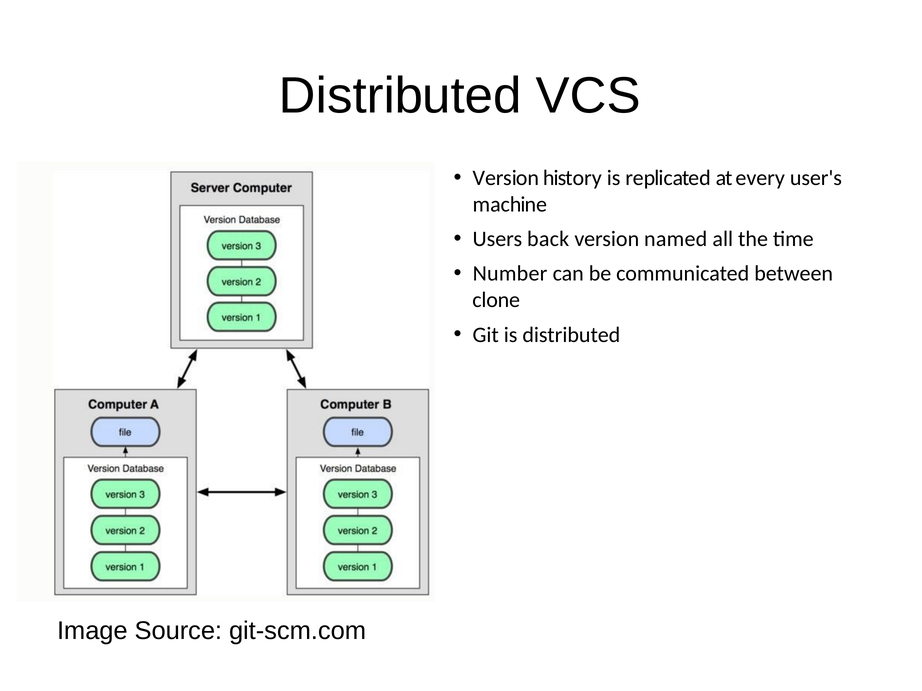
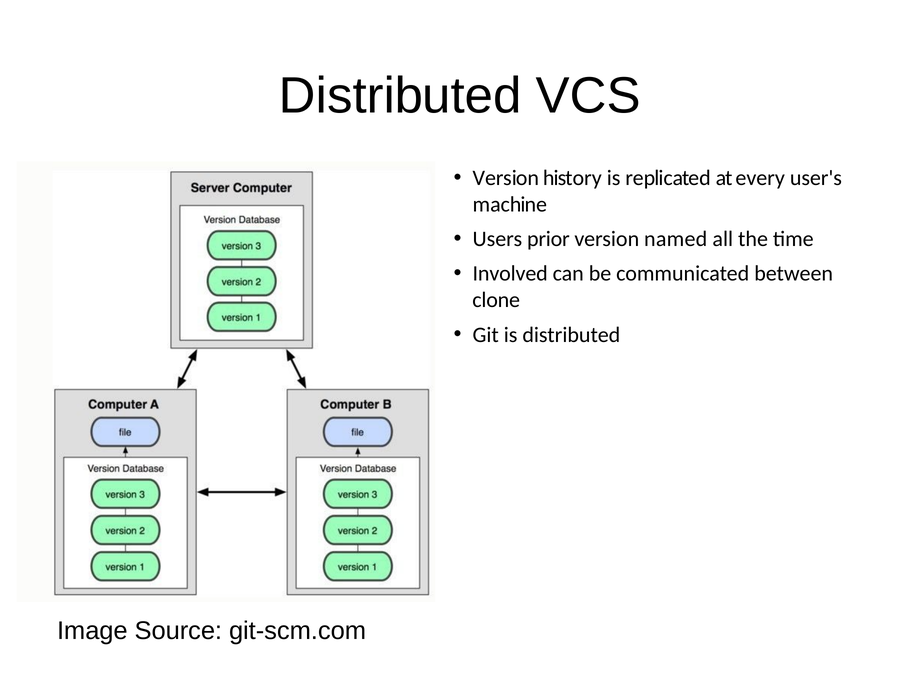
back: back -> prior
Number: Number -> Involved
